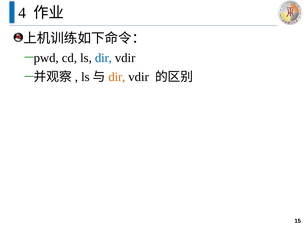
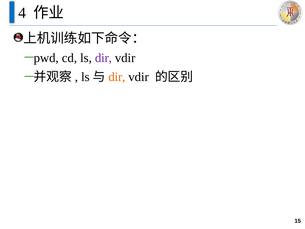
dir at (103, 58) colour: blue -> purple
